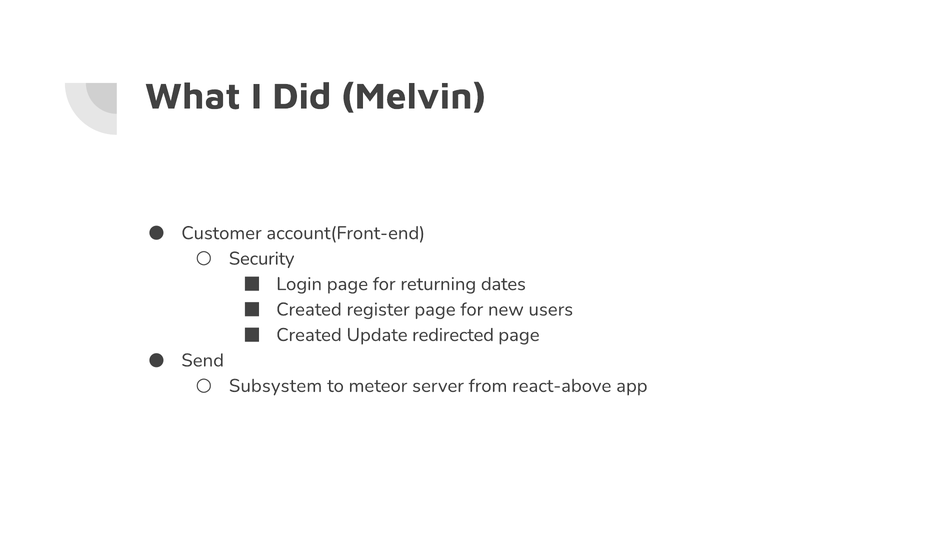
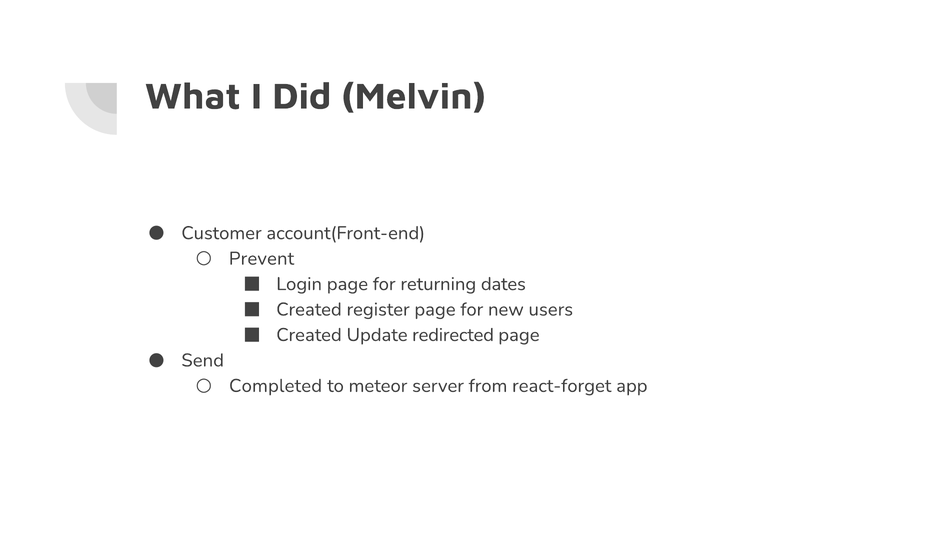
Security: Security -> Prevent
Subsystem: Subsystem -> Completed
react-above: react-above -> react-forget
